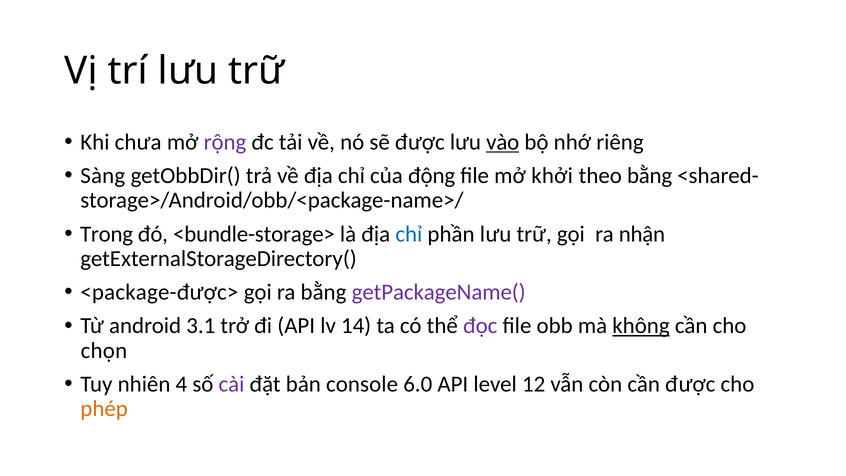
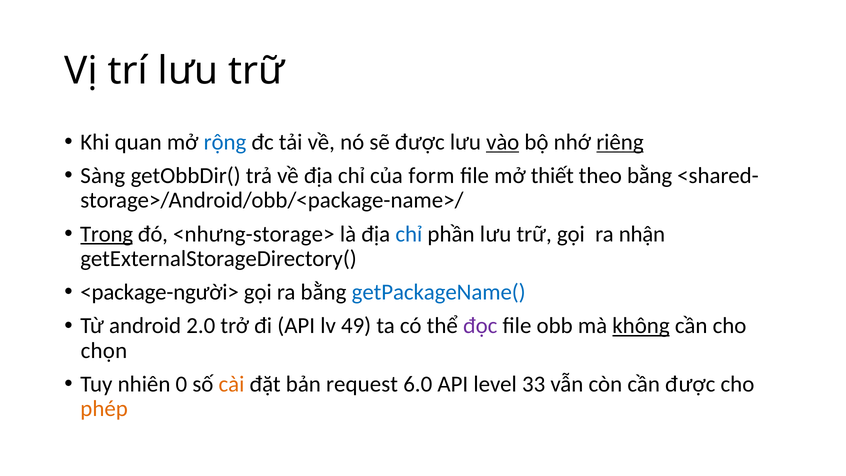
chưa: chưa -> quan
rộng colour: purple -> blue
riêng underline: none -> present
động: động -> form
khởi: khởi -> thiết
Trong underline: none -> present
<bundle-storage>: <bundle-storage> -> <nhưng-storage>
<package-được>: <package-được> -> <package-người>
getPackageName( colour: purple -> blue
3.1: 3.1 -> 2.0
14: 14 -> 49
4: 4 -> 0
cài colour: purple -> orange
console: console -> request
12: 12 -> 33
